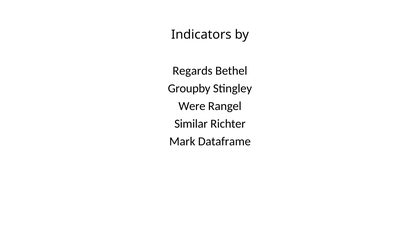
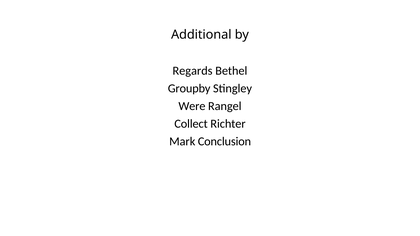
Indicators: Indicators -> Additional
Similar: Similar -> Collect
Dataframe: Dataframe -> Conclusion
